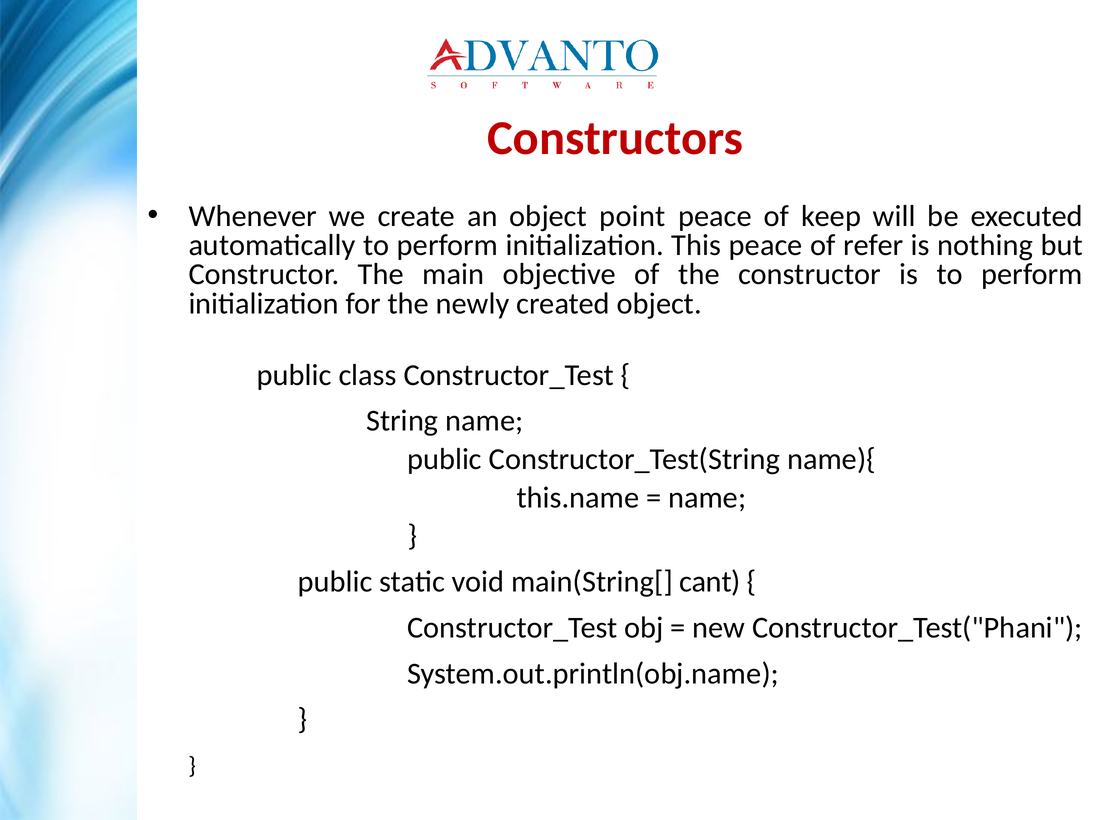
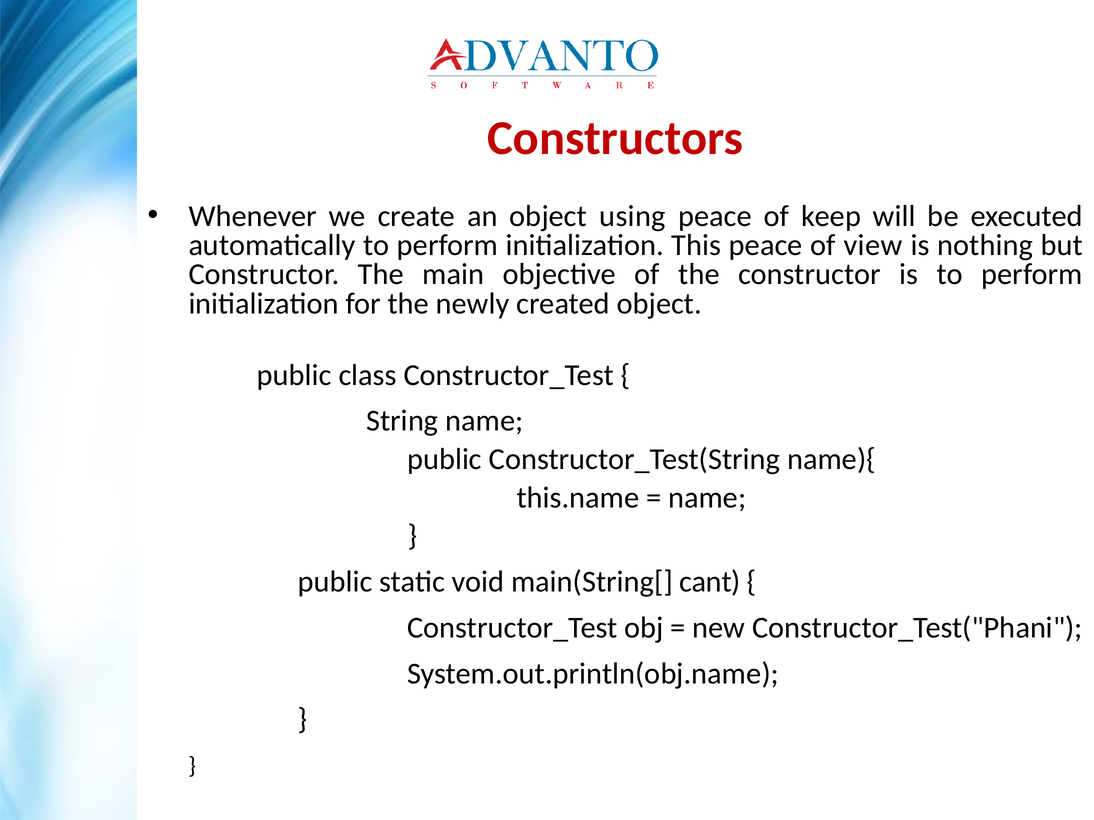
point: point -> using
refer: refer -> view
